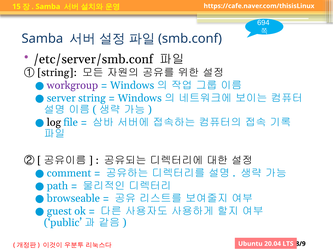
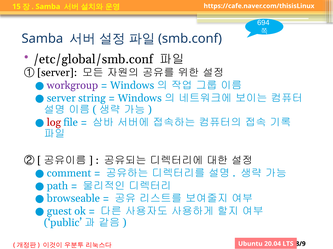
/etc/server/smb.conf: /etc/server/smb.conf -> /etc/global/smb.conf
① string: string -> server
log colour: black -> red
